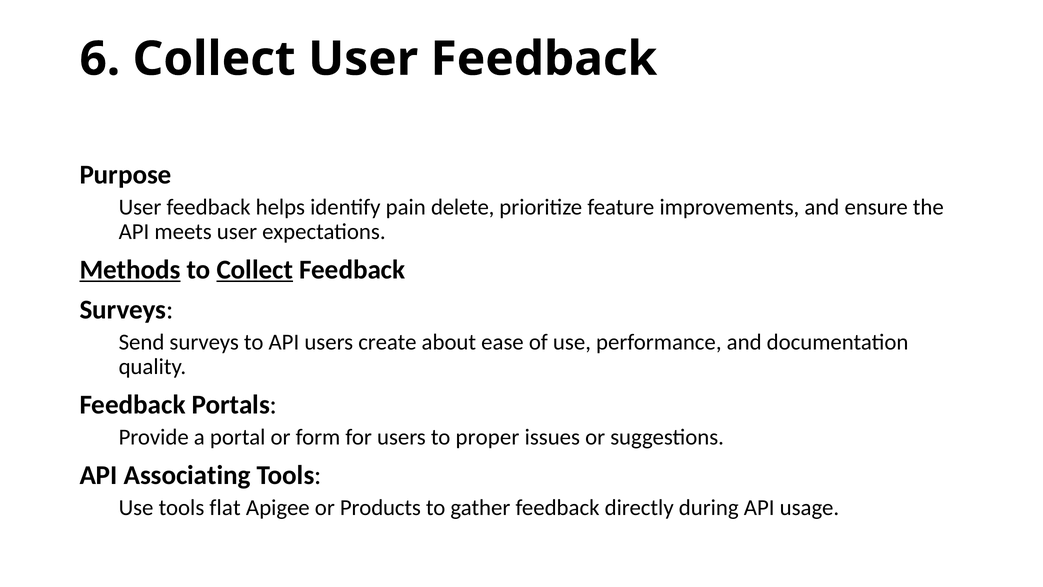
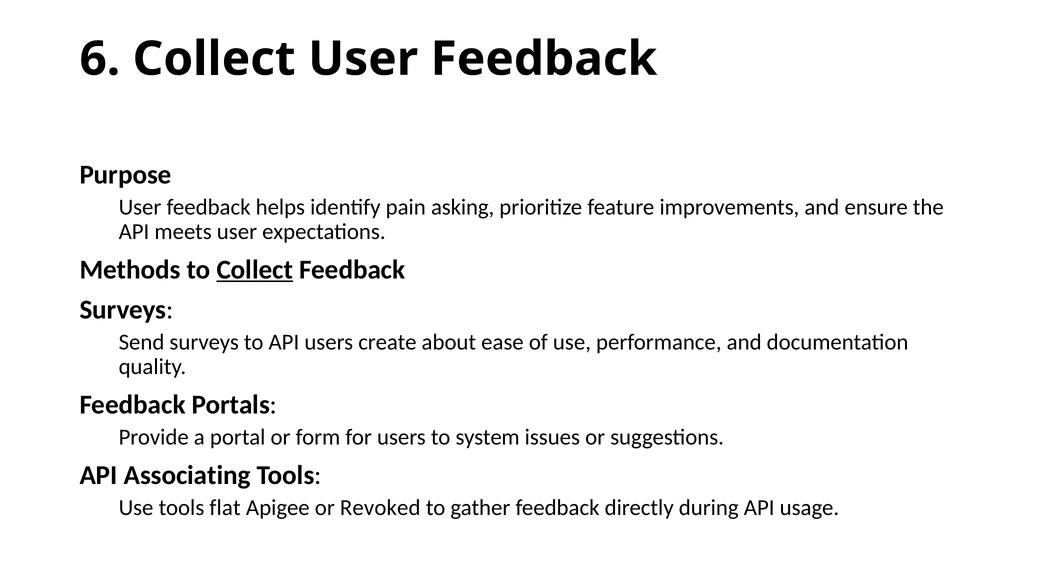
delete: delete -> asking
Methods underline: present -> none
proper: proper -> system
Products: Products -> Revoked
